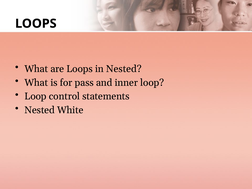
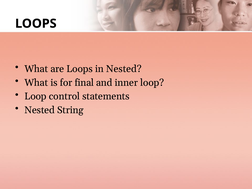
pass: pass -> final
White: White -> String
